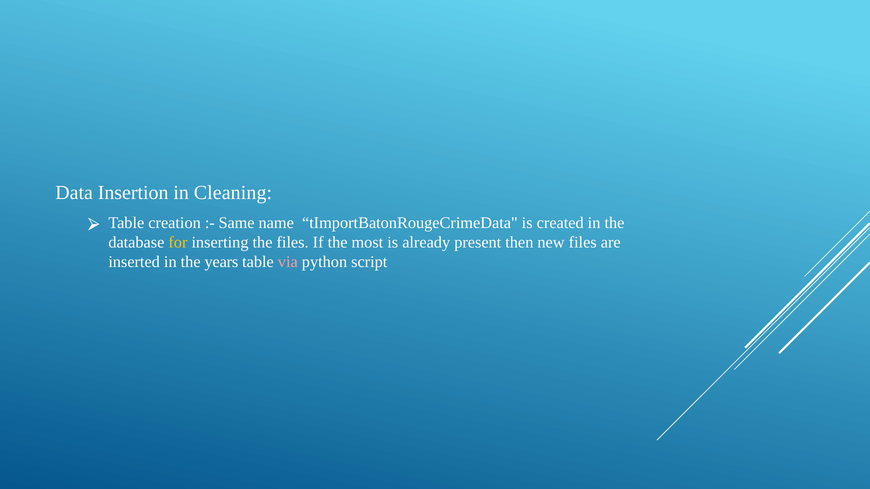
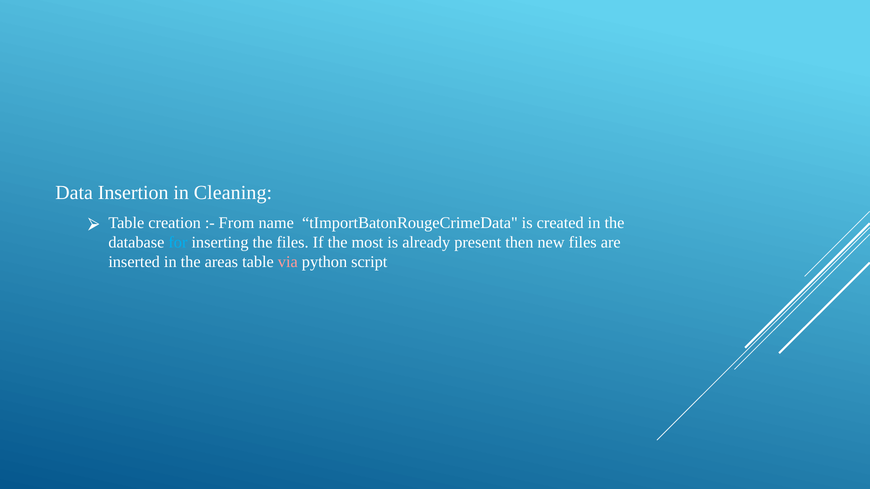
Same: Same -> From
for colour: yellow -> light blue
years: years -> areas
